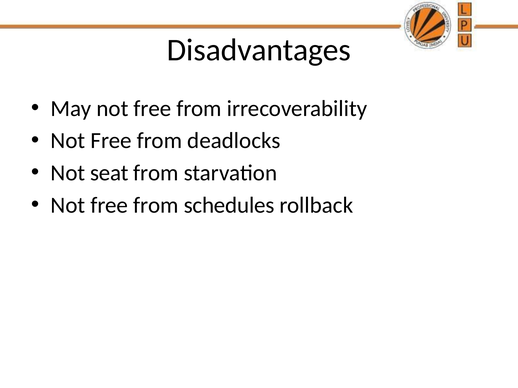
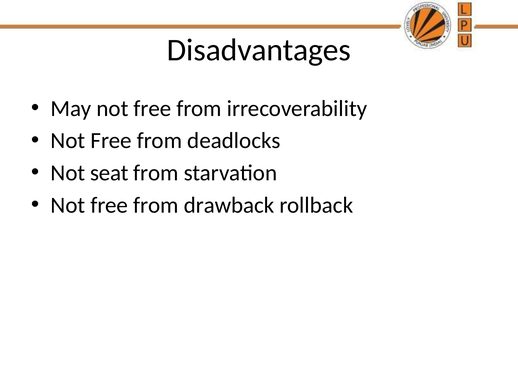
schedules: schedules -> drawback
